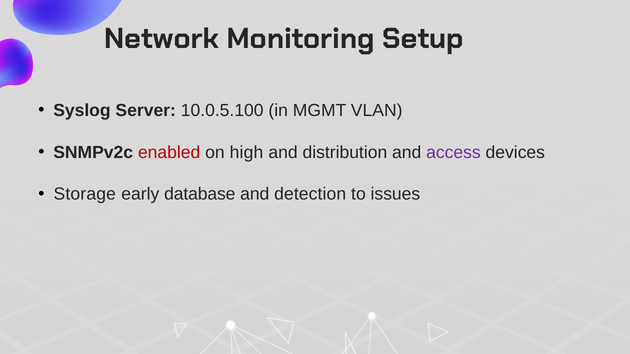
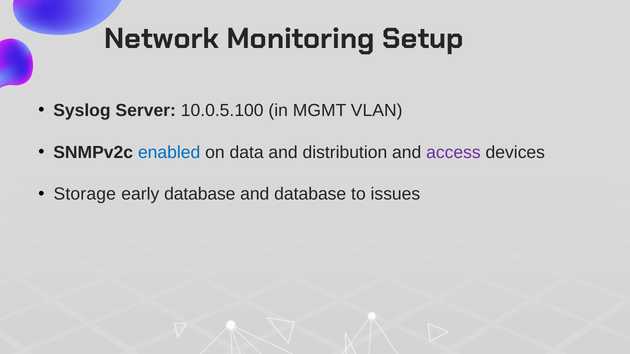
enabled colour: red -> blue
high: high -> data
and detection: detection -> database
